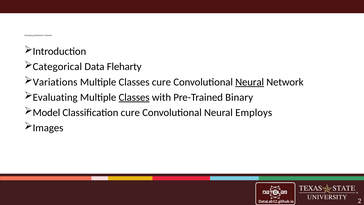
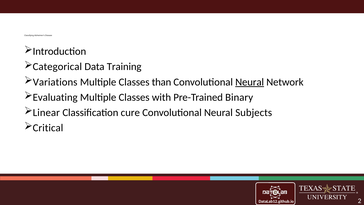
Fleharty: Fleharty -> Training
Classes cure: cure -> than
Classes at (134, 97) underline: present -> none
Model: Model -> Linear
Employs: Employs -> Subjects
Images: Images -> Critical
